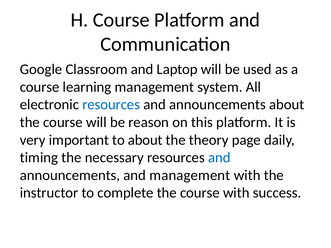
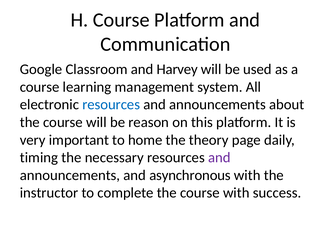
Laptop: Laptop -> Harvey
to about: about -> home
and at (219, 158) colour: blue -> purple
and management: management -> asynchronous
